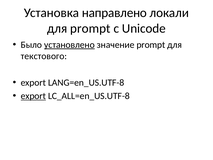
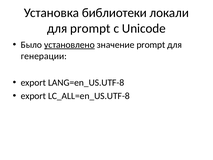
направлено: направлено -> библиотеки
текстового: текстового -> генерации
export at (33, 96) underline: present -> none
